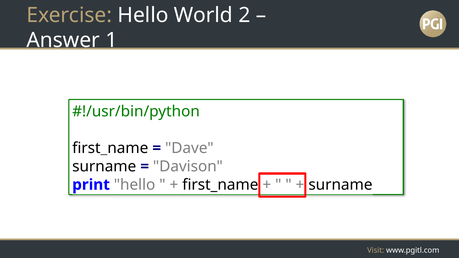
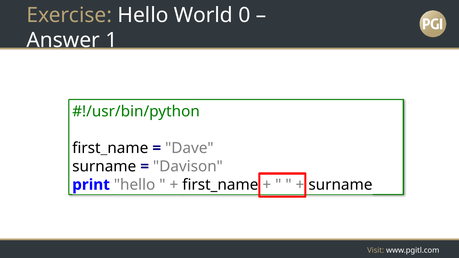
2: 2 -> 0
